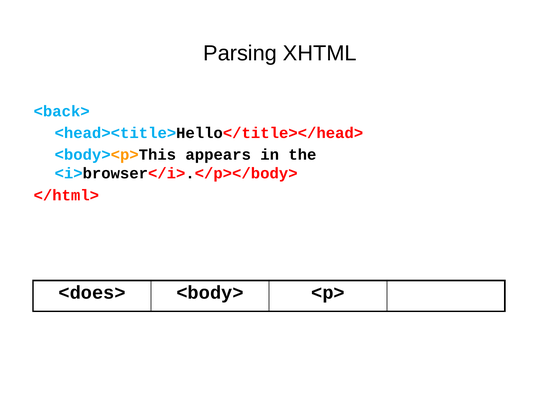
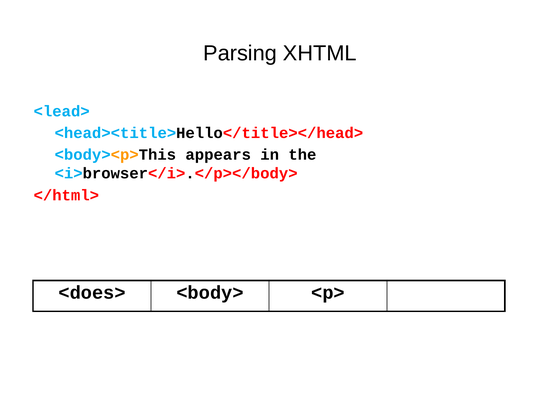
<back>: <back> -> <lead>
